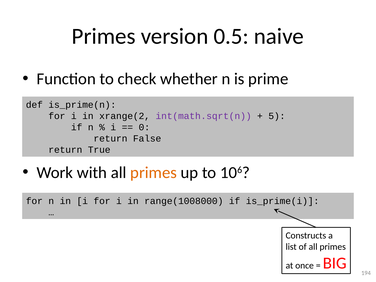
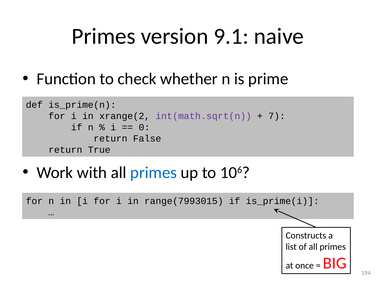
0.5: 0.5 -> 9.1
5: 5 -> 7
primes at (154, 172) colour: orange -> blue
range(1008000: range(1008000 -> range(7993015
